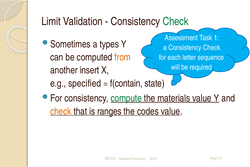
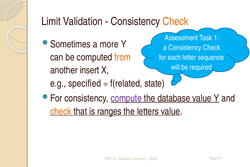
Check at (176, 21) colour: green -> orange
types: types -> more
f(contain: f(contain -> f(related
compute colour: green -> purple
materials: materials -> database
codes: codes -> letters
